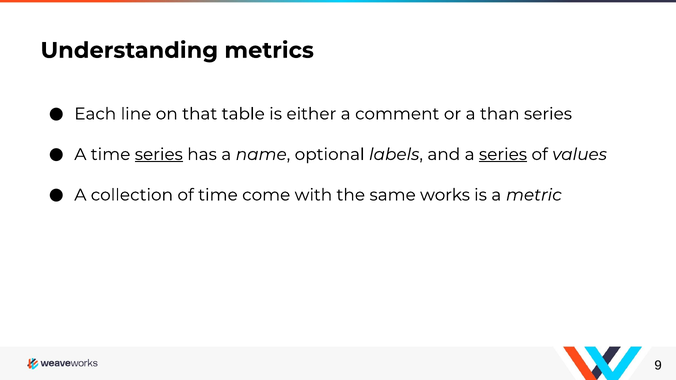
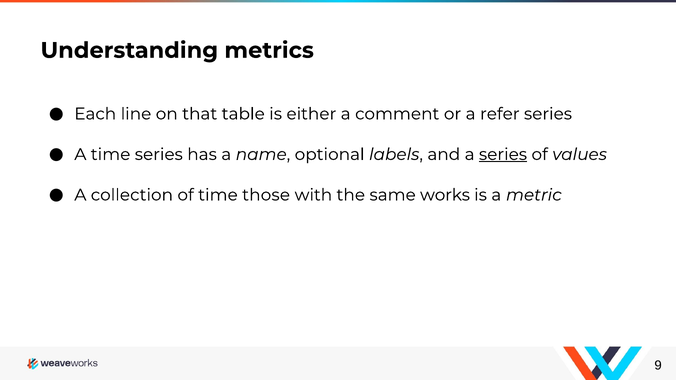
than: than -> refer
series at (159, 155) underline: present -> none
come: come -> those
